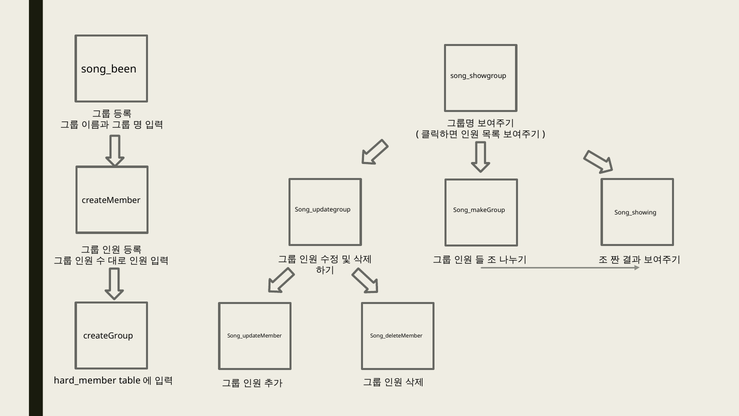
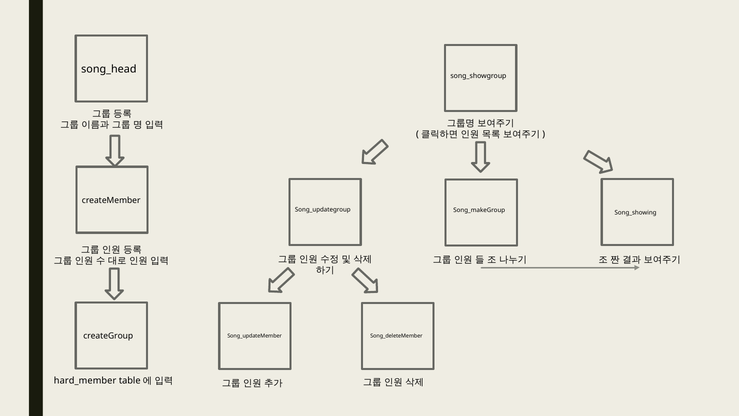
song_been: song_been -> song_head
